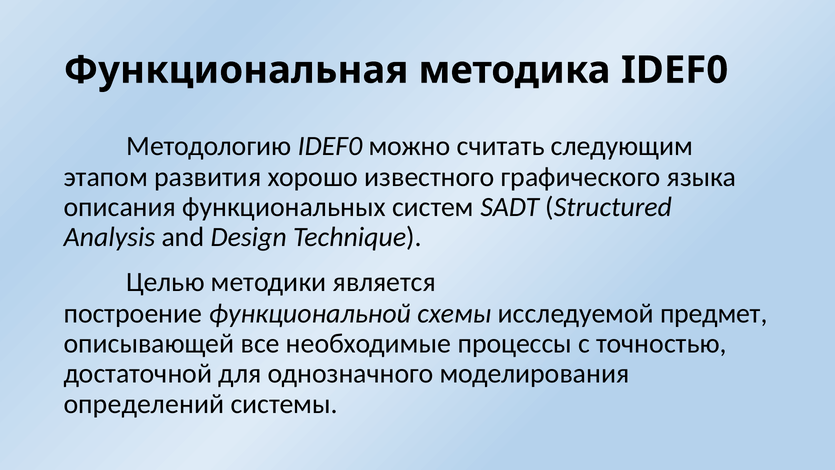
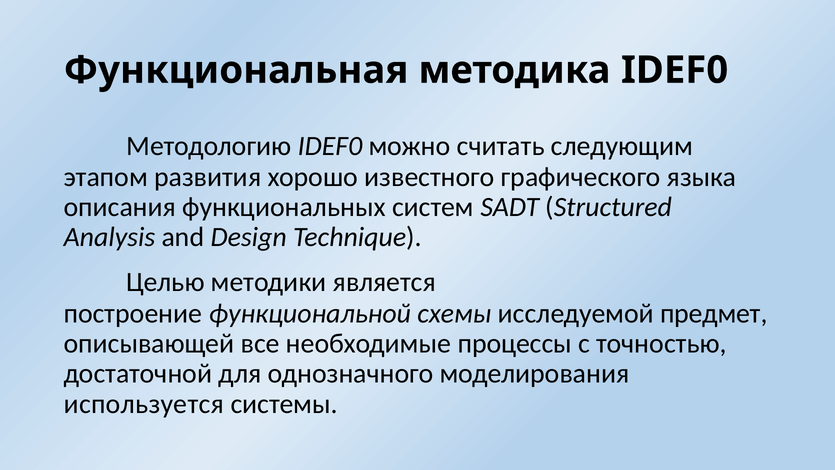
определений: определений -> используется
